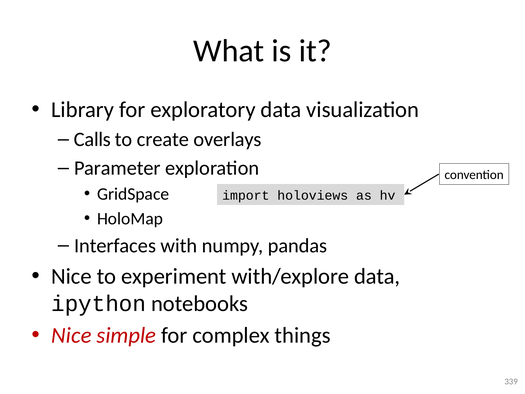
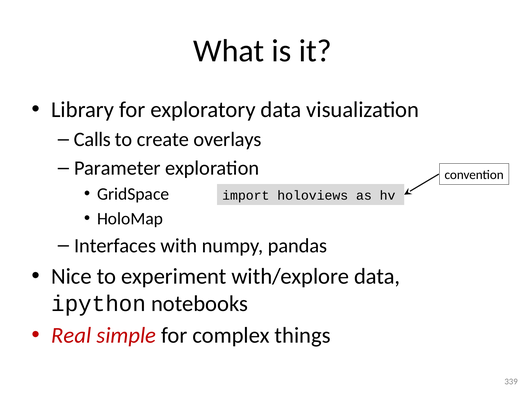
Nice at (71, 335): Nice -> Real
